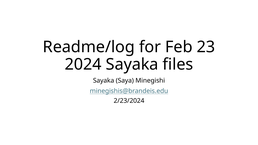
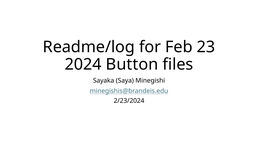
2024 Sayaka: Sayaka -> Button
